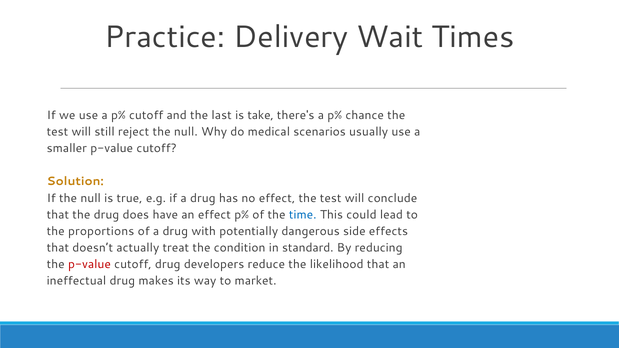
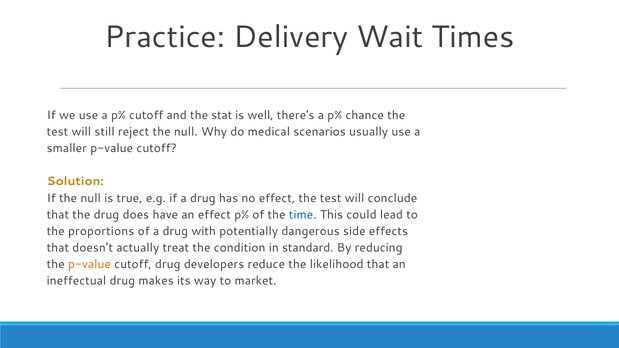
last: last -> stat
take: take -> well
p-value at (89, 265) colour: red -> orange
